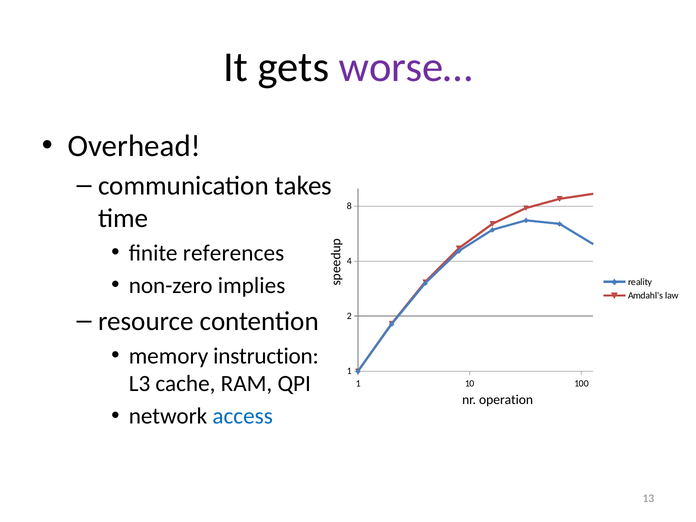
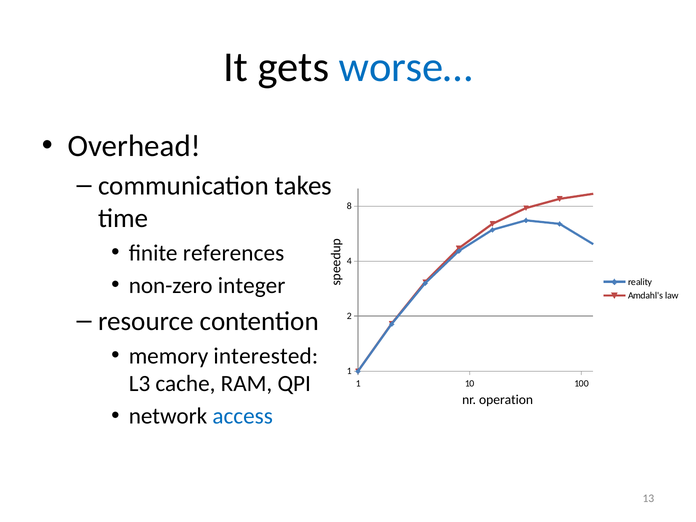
worse… colour: purple -> blue
implies: implies -> integer
instruction: instruction -> interested
